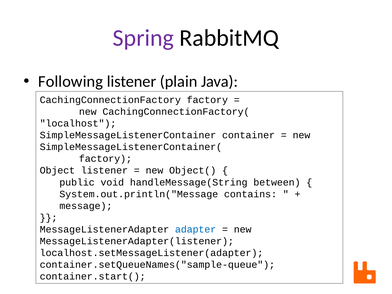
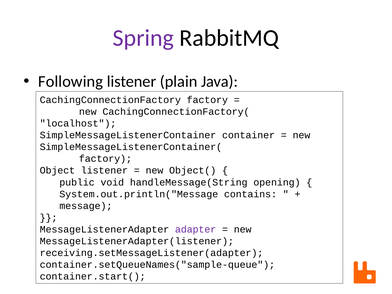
between: between -> opening
adapter colour: blue -> purple
localhost.setMessageListener(adapter: localhost.setMessageListener(adapter -> receiving.setMessageListener(adapter
